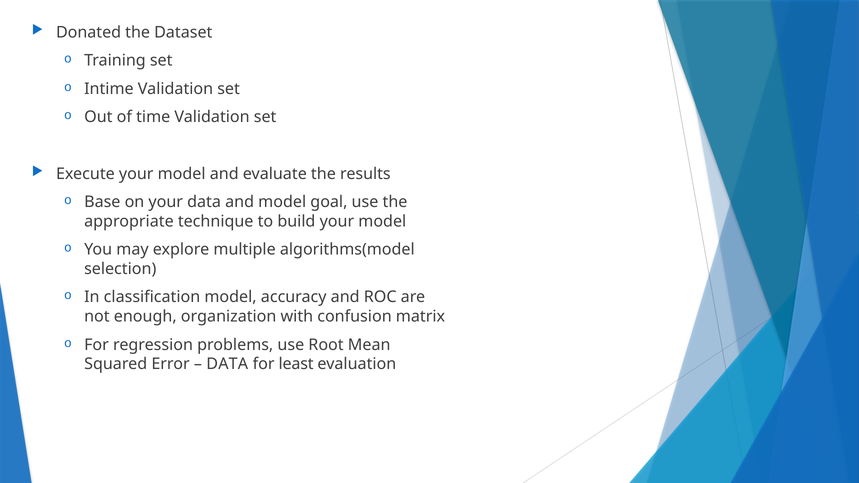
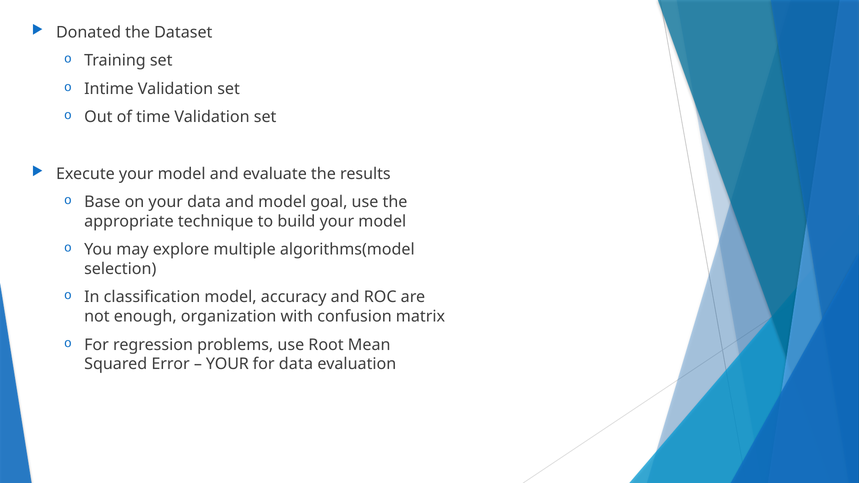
DATA at (227, 364): DATA -> YOUR
for least: least -> data
